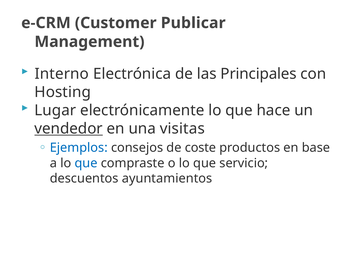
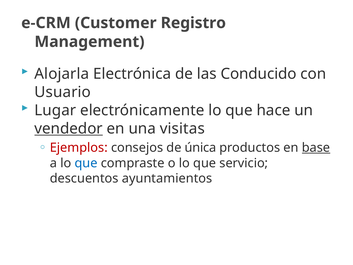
Publicar: Publicar -> Registro
Interno: Interno -> Alojarla
Principales: Principales -> Conducido
Hosting: Hosting -> Usuario
Ejemplos colour: blue -> red
coste: coste -> única
base underline: none -> present
